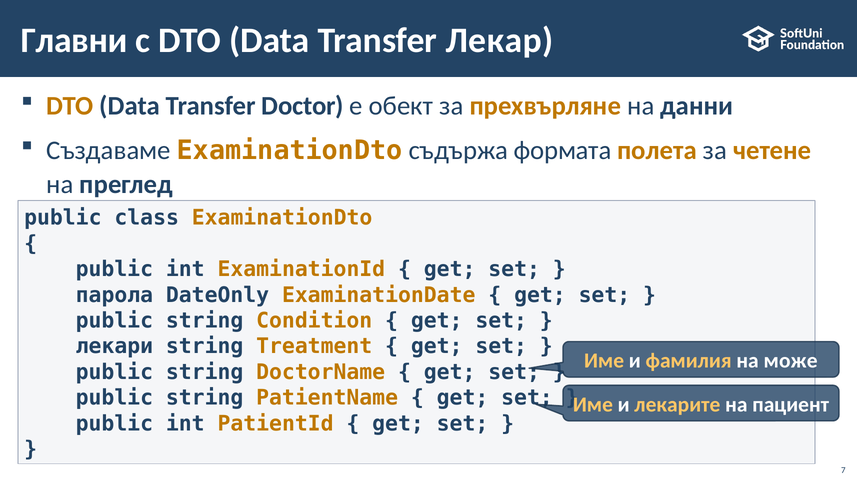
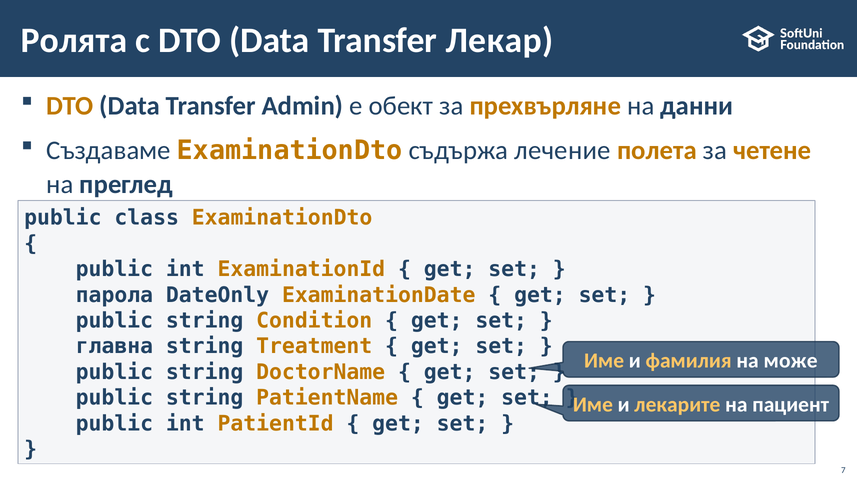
Главни: Главни -> Ролята
Doctor: Doctor -> Admin
формата: формата -> лечение
лекари: лекари -> главна
